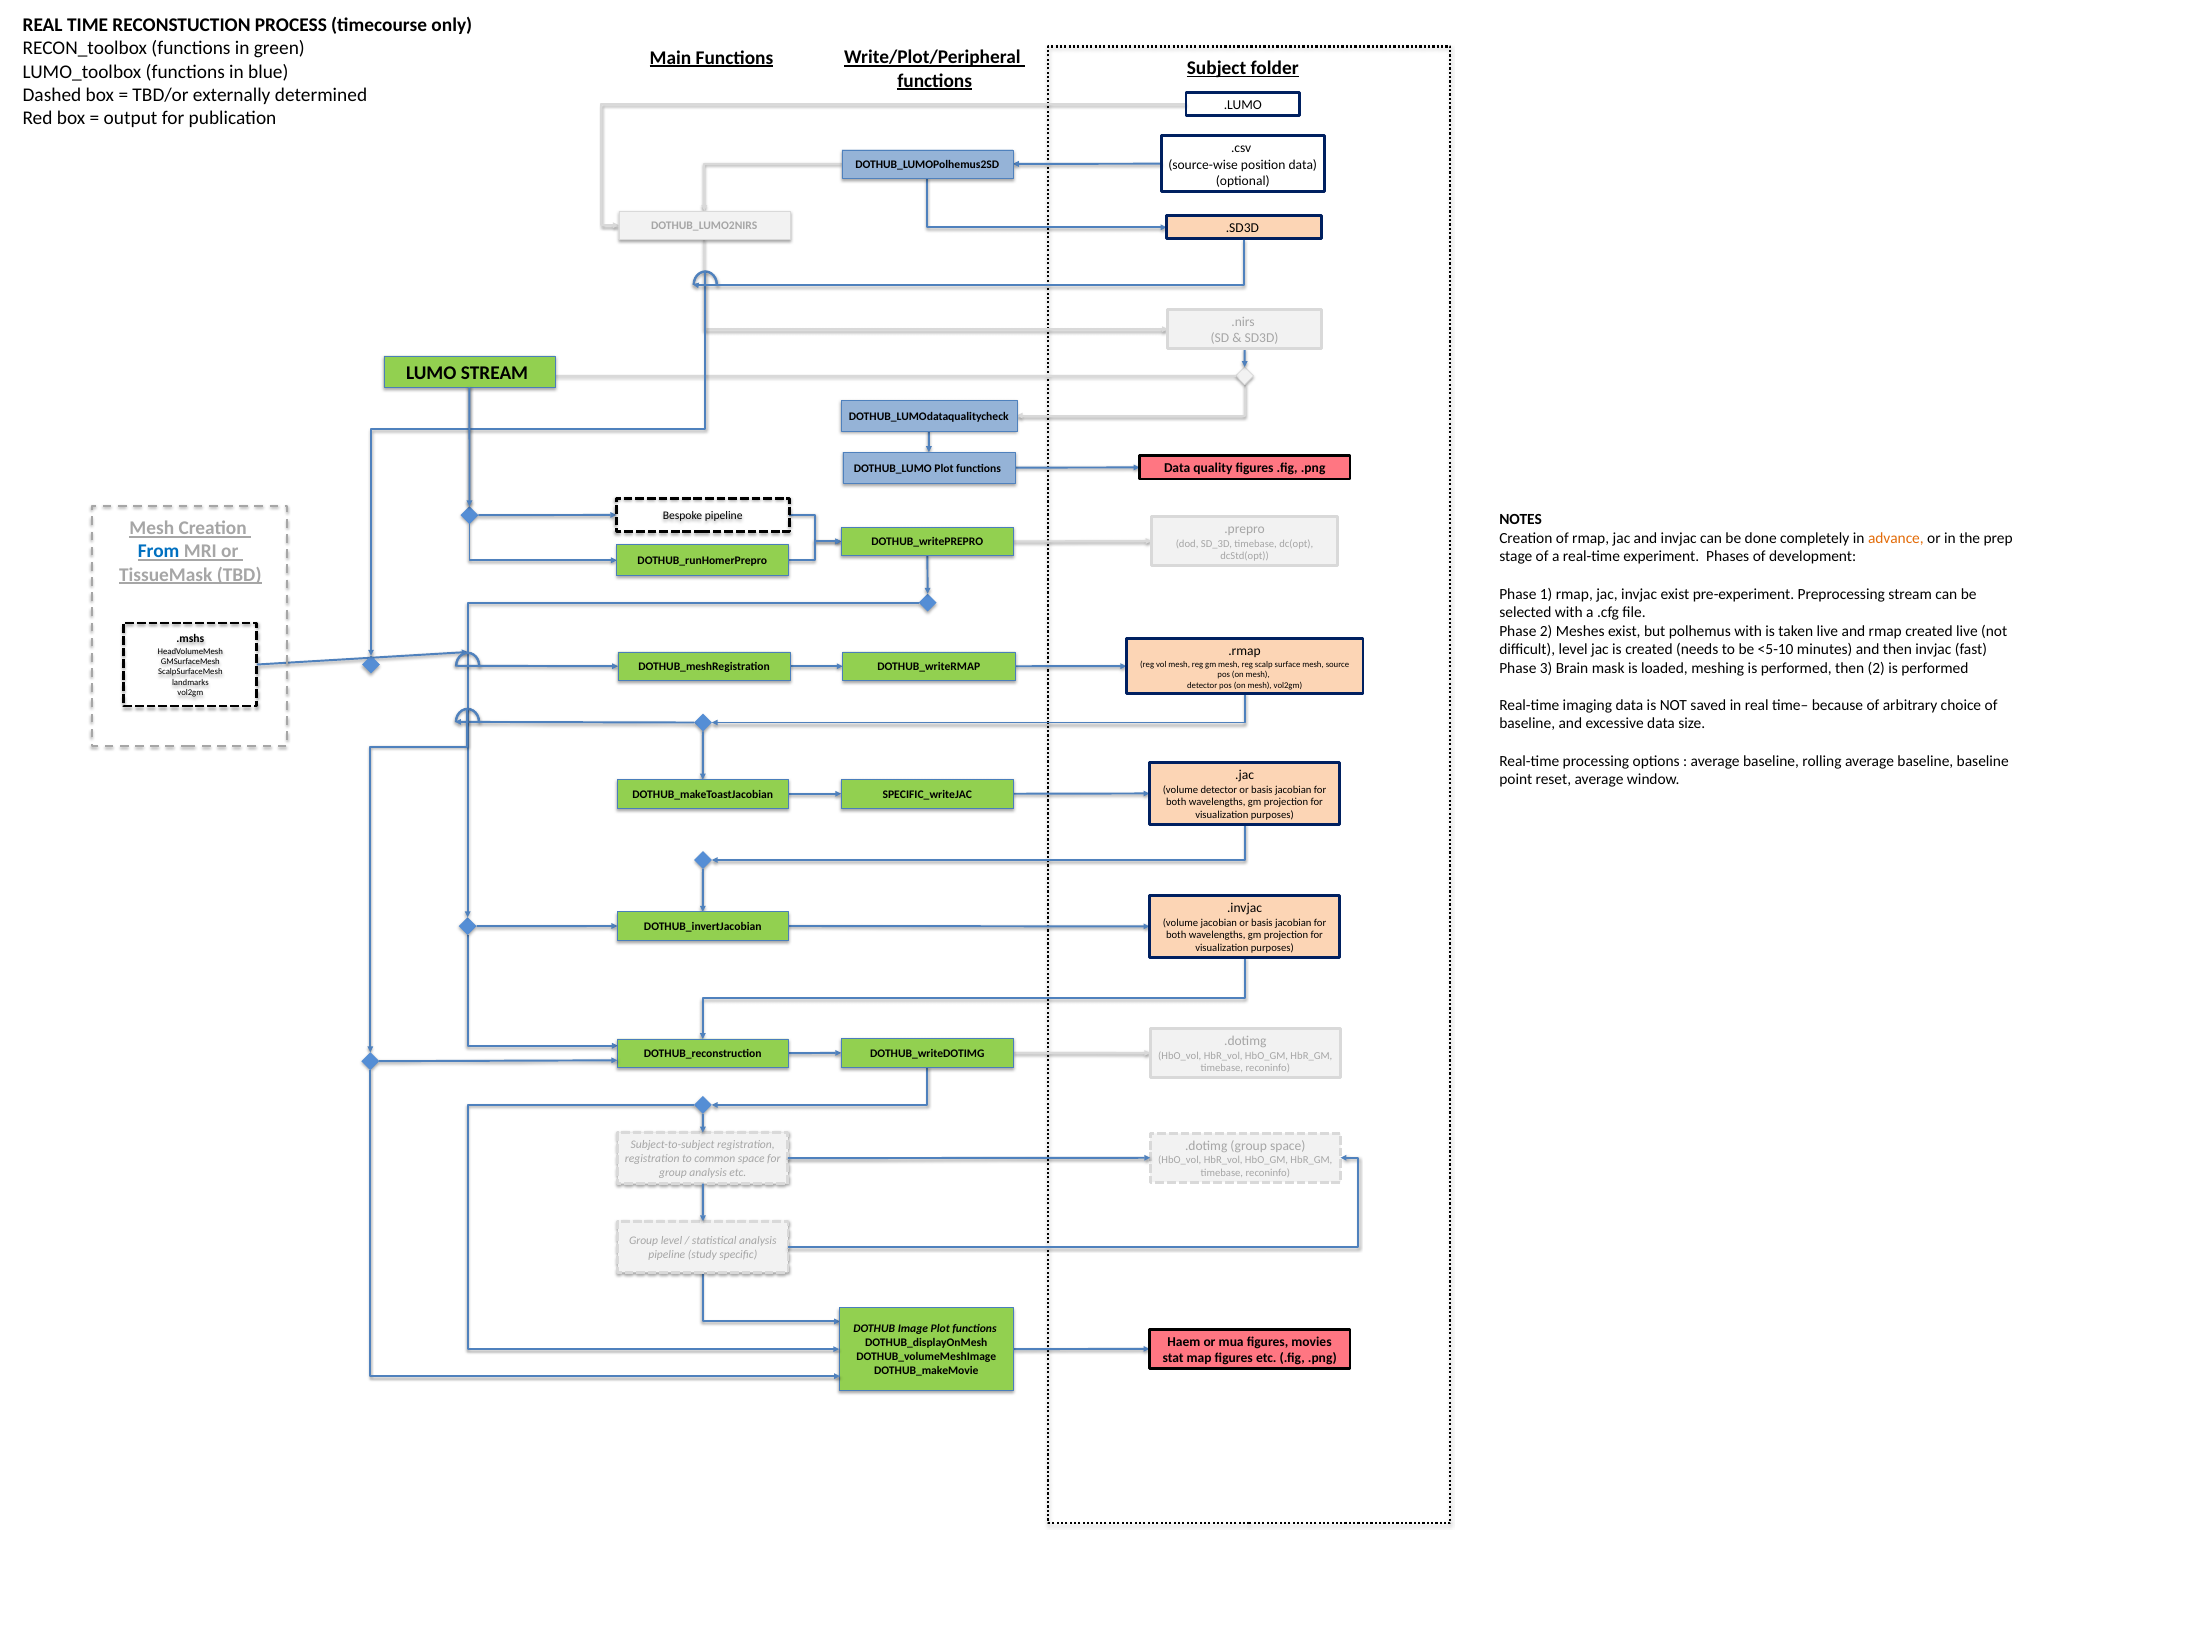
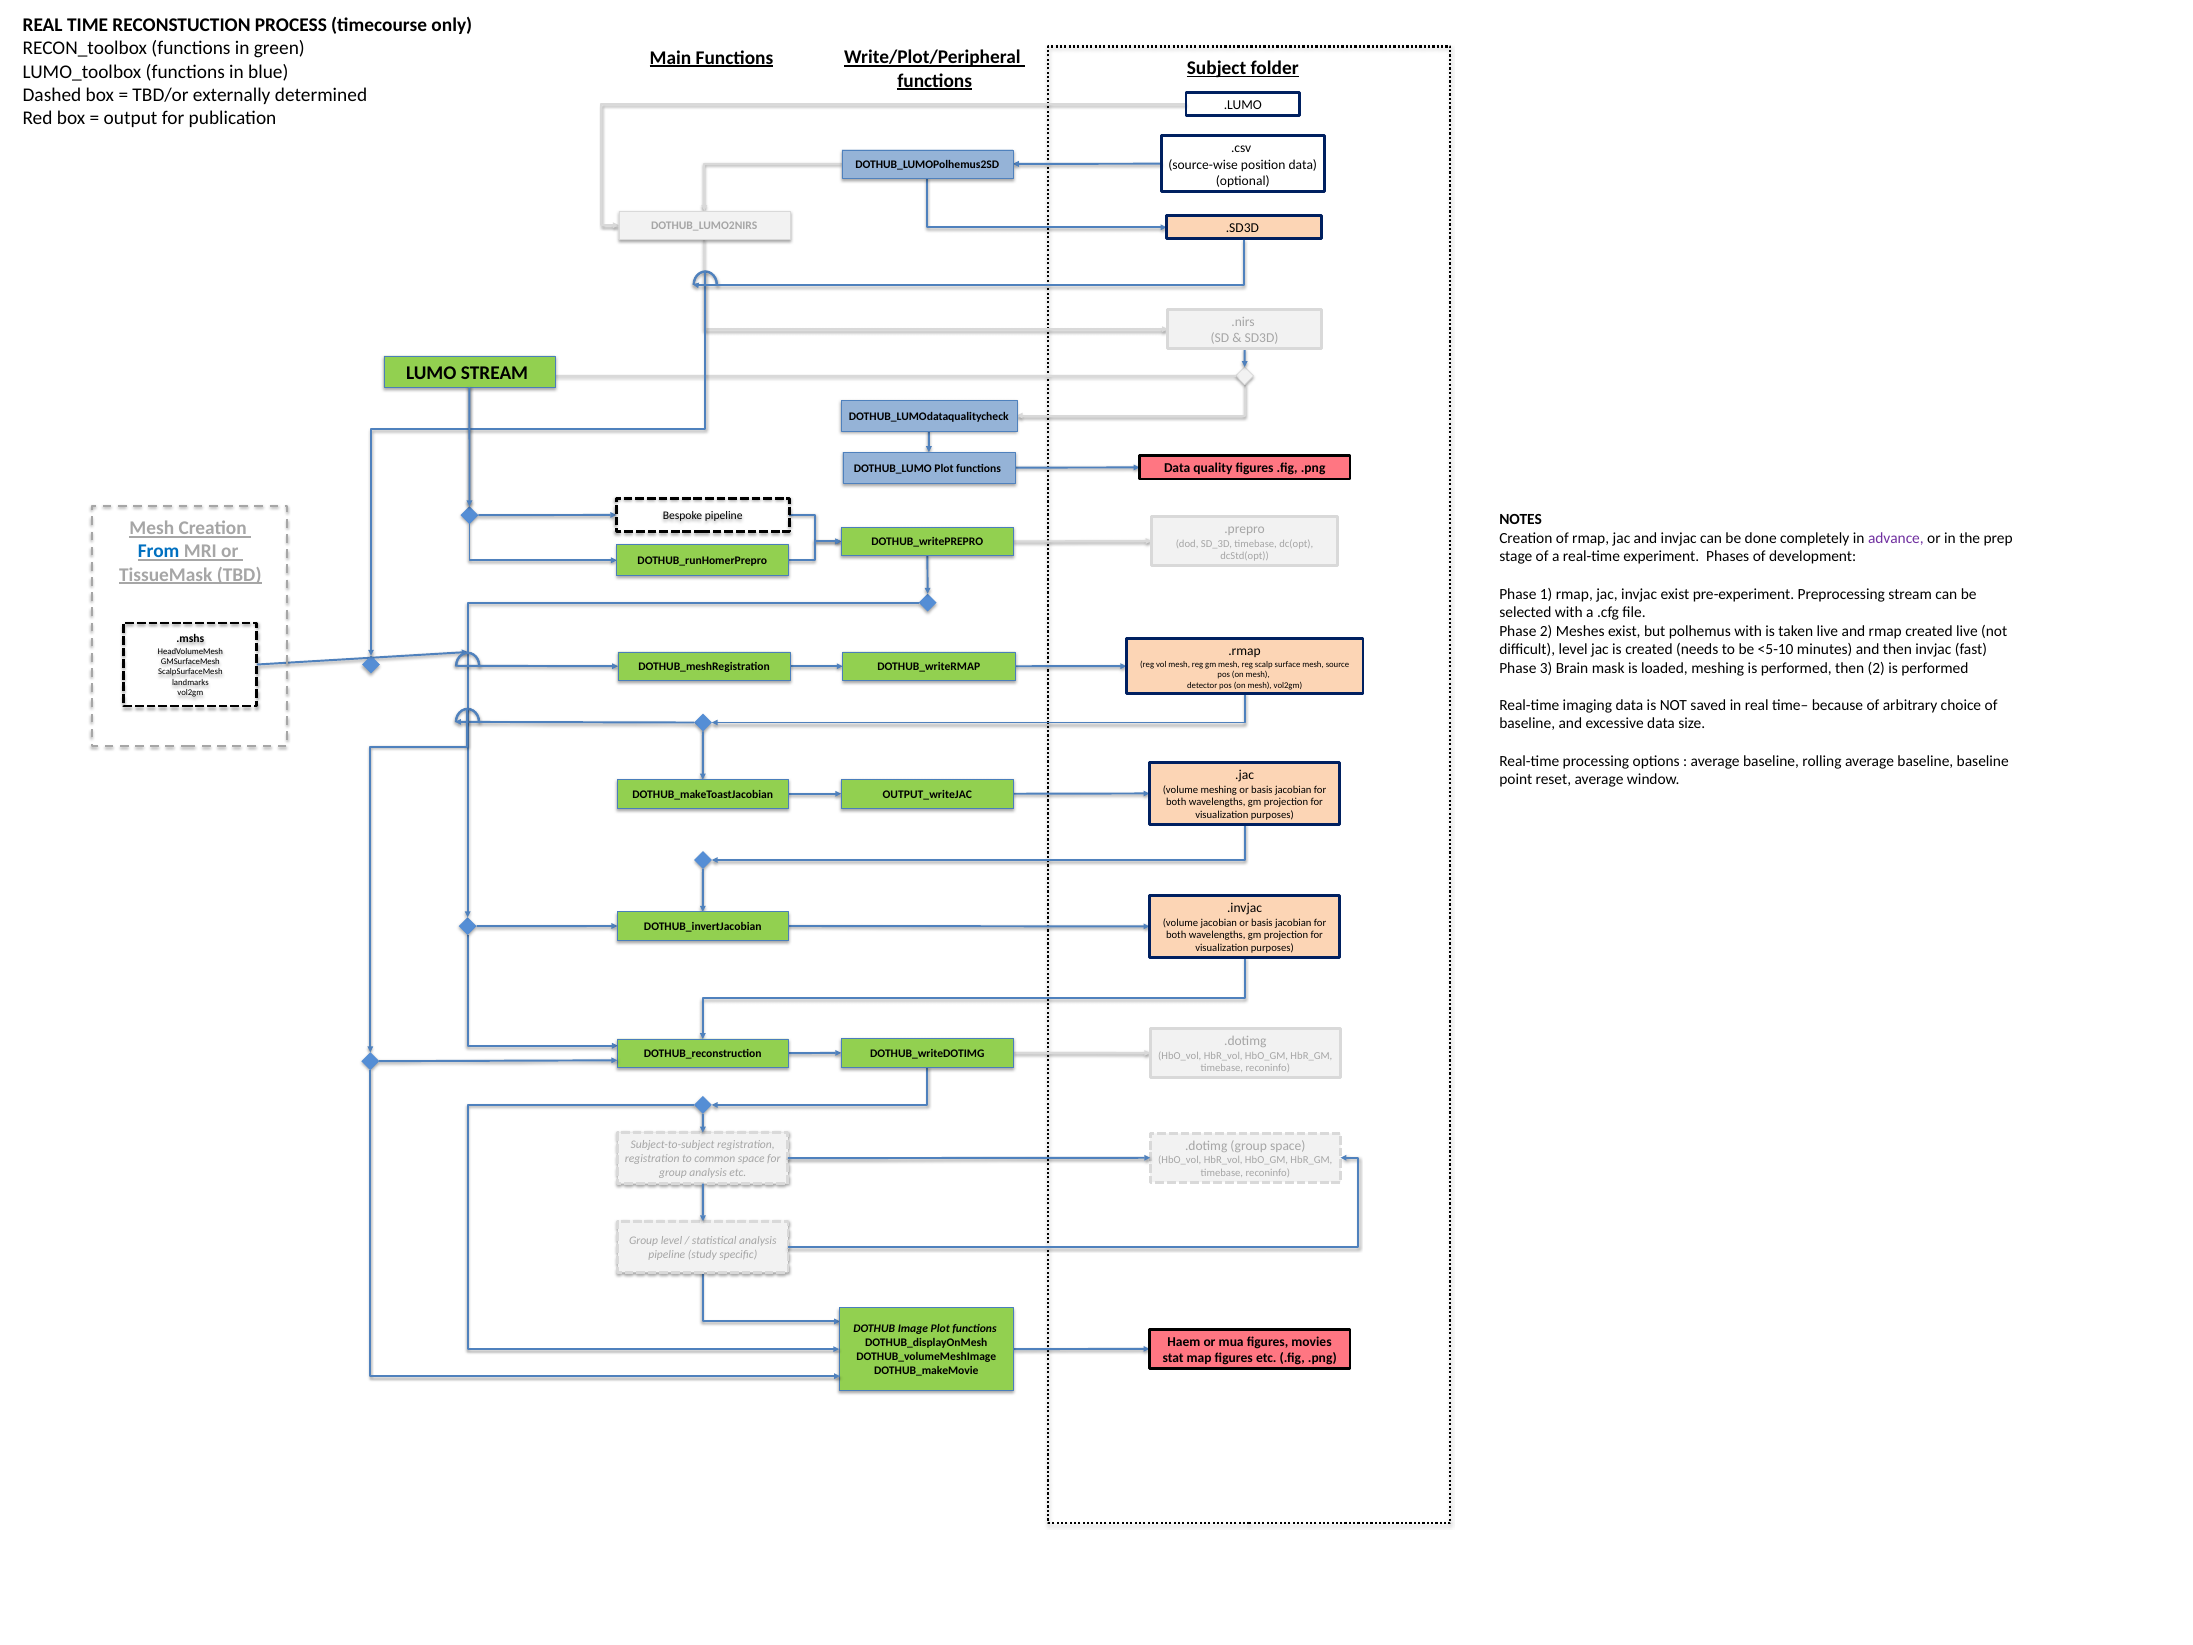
advance colour: orange -> purple
volume detector: detector -> meshing
SPECIFIC_writeJAC: SPECIFIC_writeJAC -> OUTPUT_writeJAC
